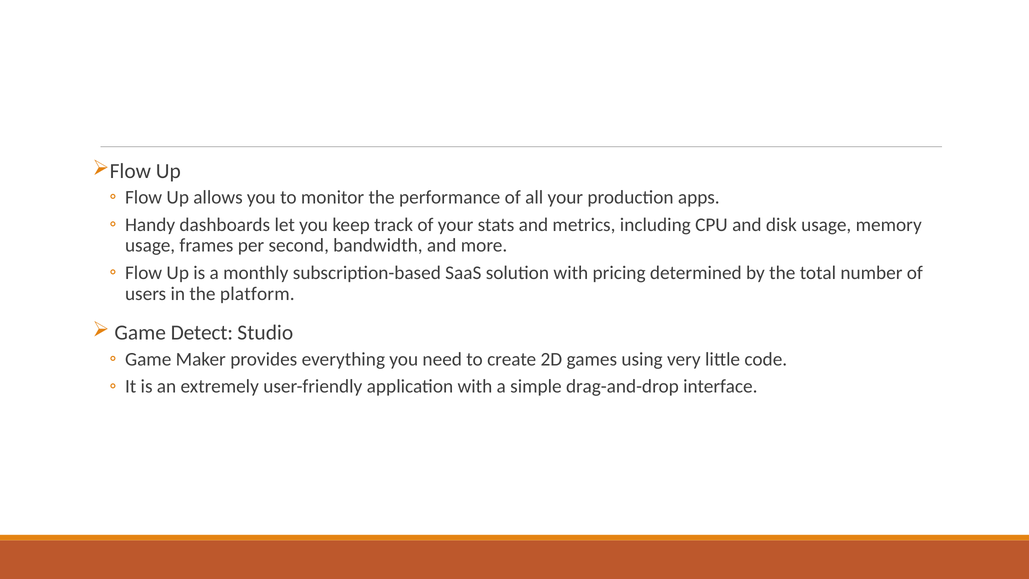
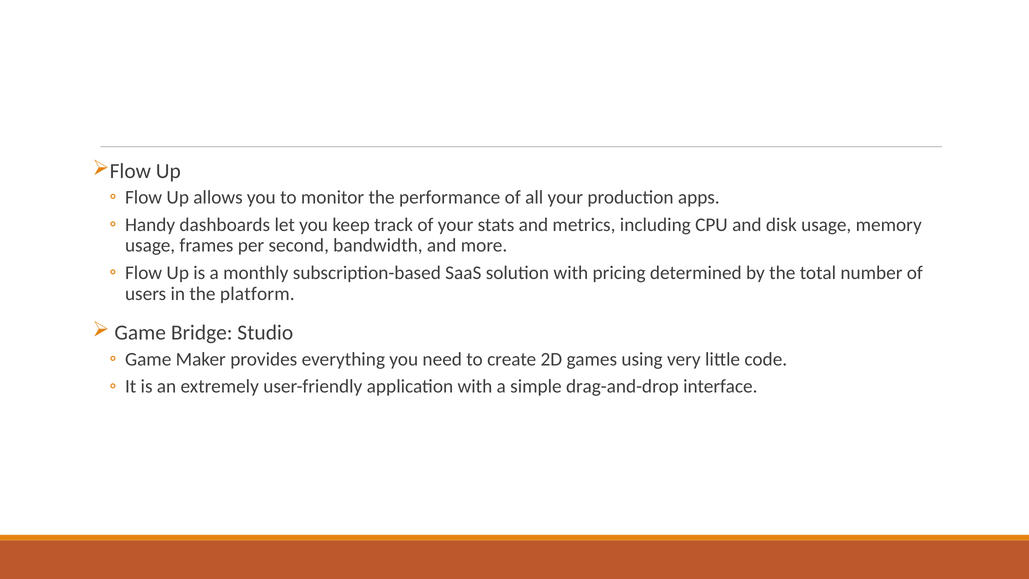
Detect: Detect -> Bridge
